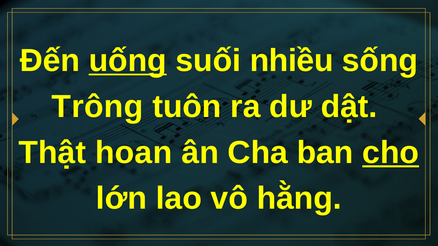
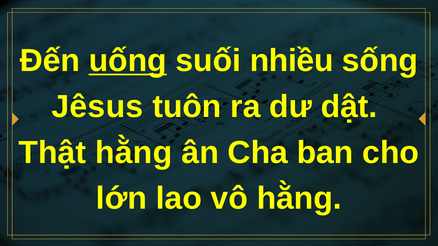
Trông: Trông -> Jêsus
Thật hoan: hoan -> hằng
cho underline: present -> none
